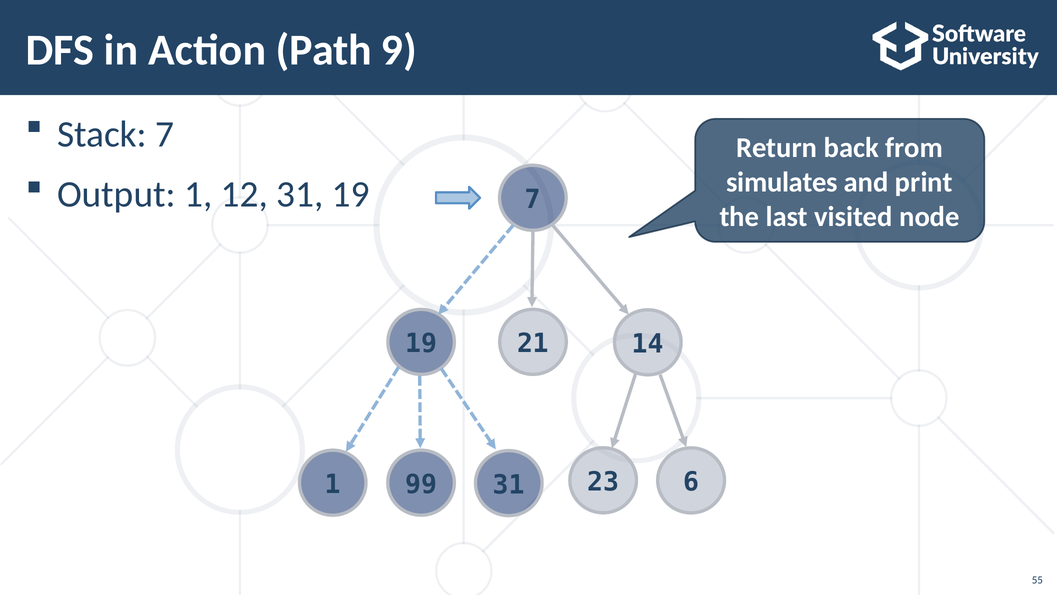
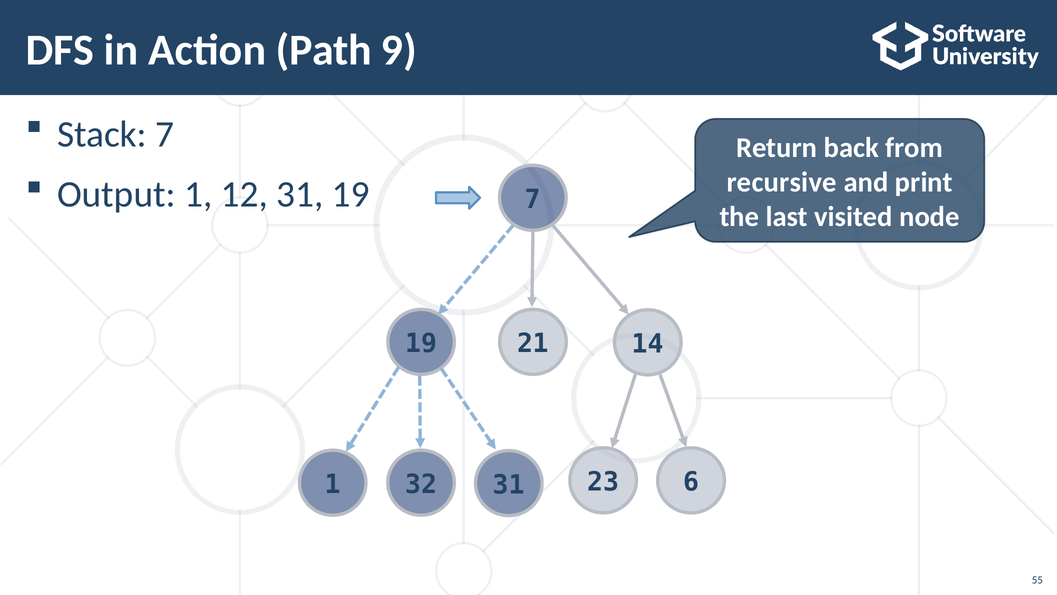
simulates: simulates -> recursive
99: 99 -> 32
